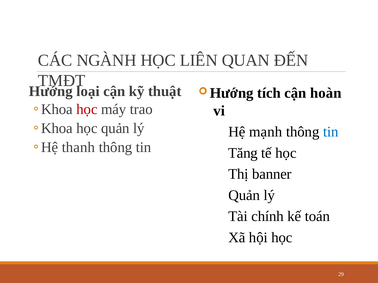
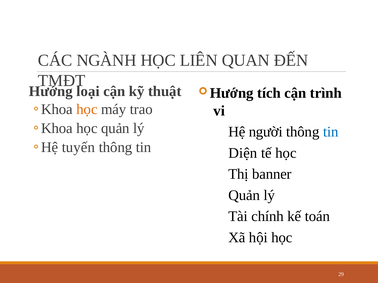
hoàn: hoàn -> trình
học at (87, 110) colour: red -> orange
mạnh: mạnh -> người
thanh: thanh -> tuyến
Tăng: Tăng -> Diện
